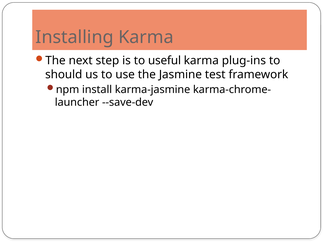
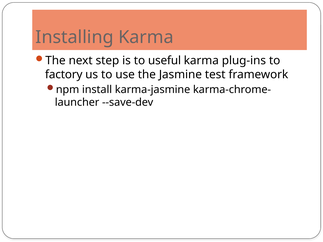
should: should -> factory
